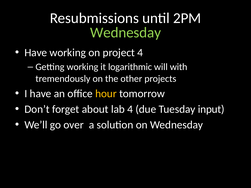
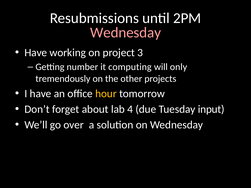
Wednesday at (126, 33) colour: light green -> pink
project 4: 4 -> 3
Getting working: working -> number
logarithmic: logarithmic -> computing
with: with -> only
